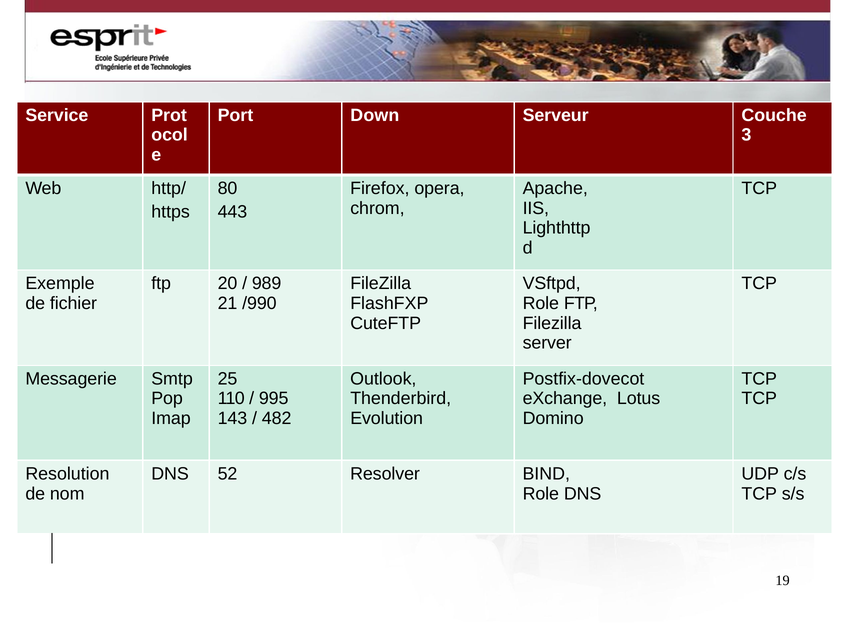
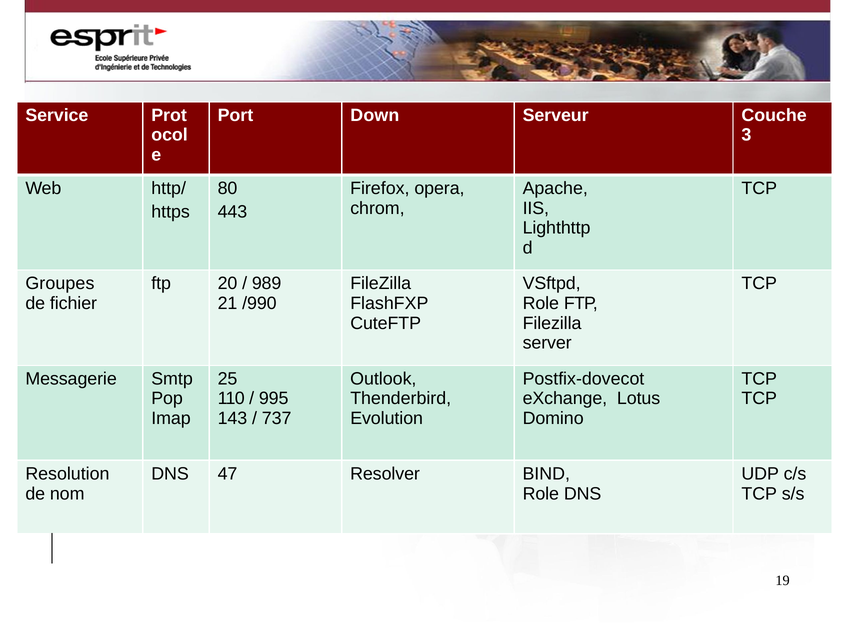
Exemple: Exemple -> Groupes
482: 482 -> 737
52: 52 -> 47
